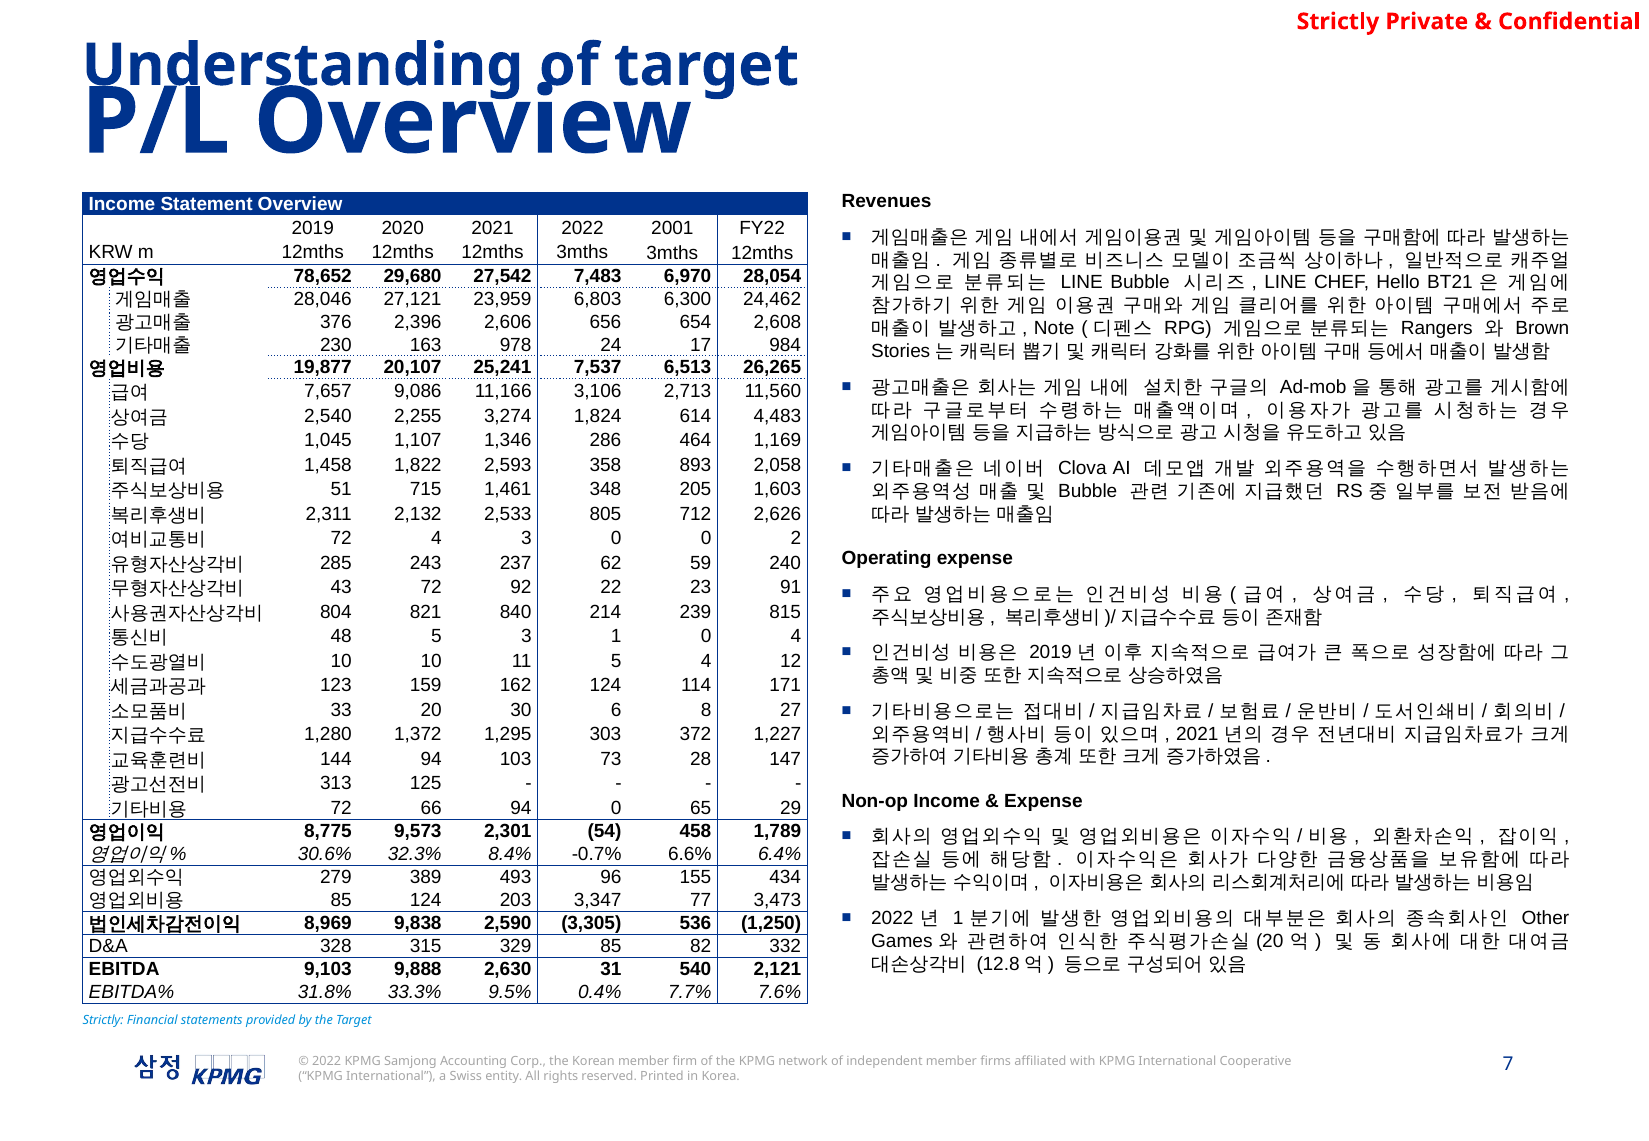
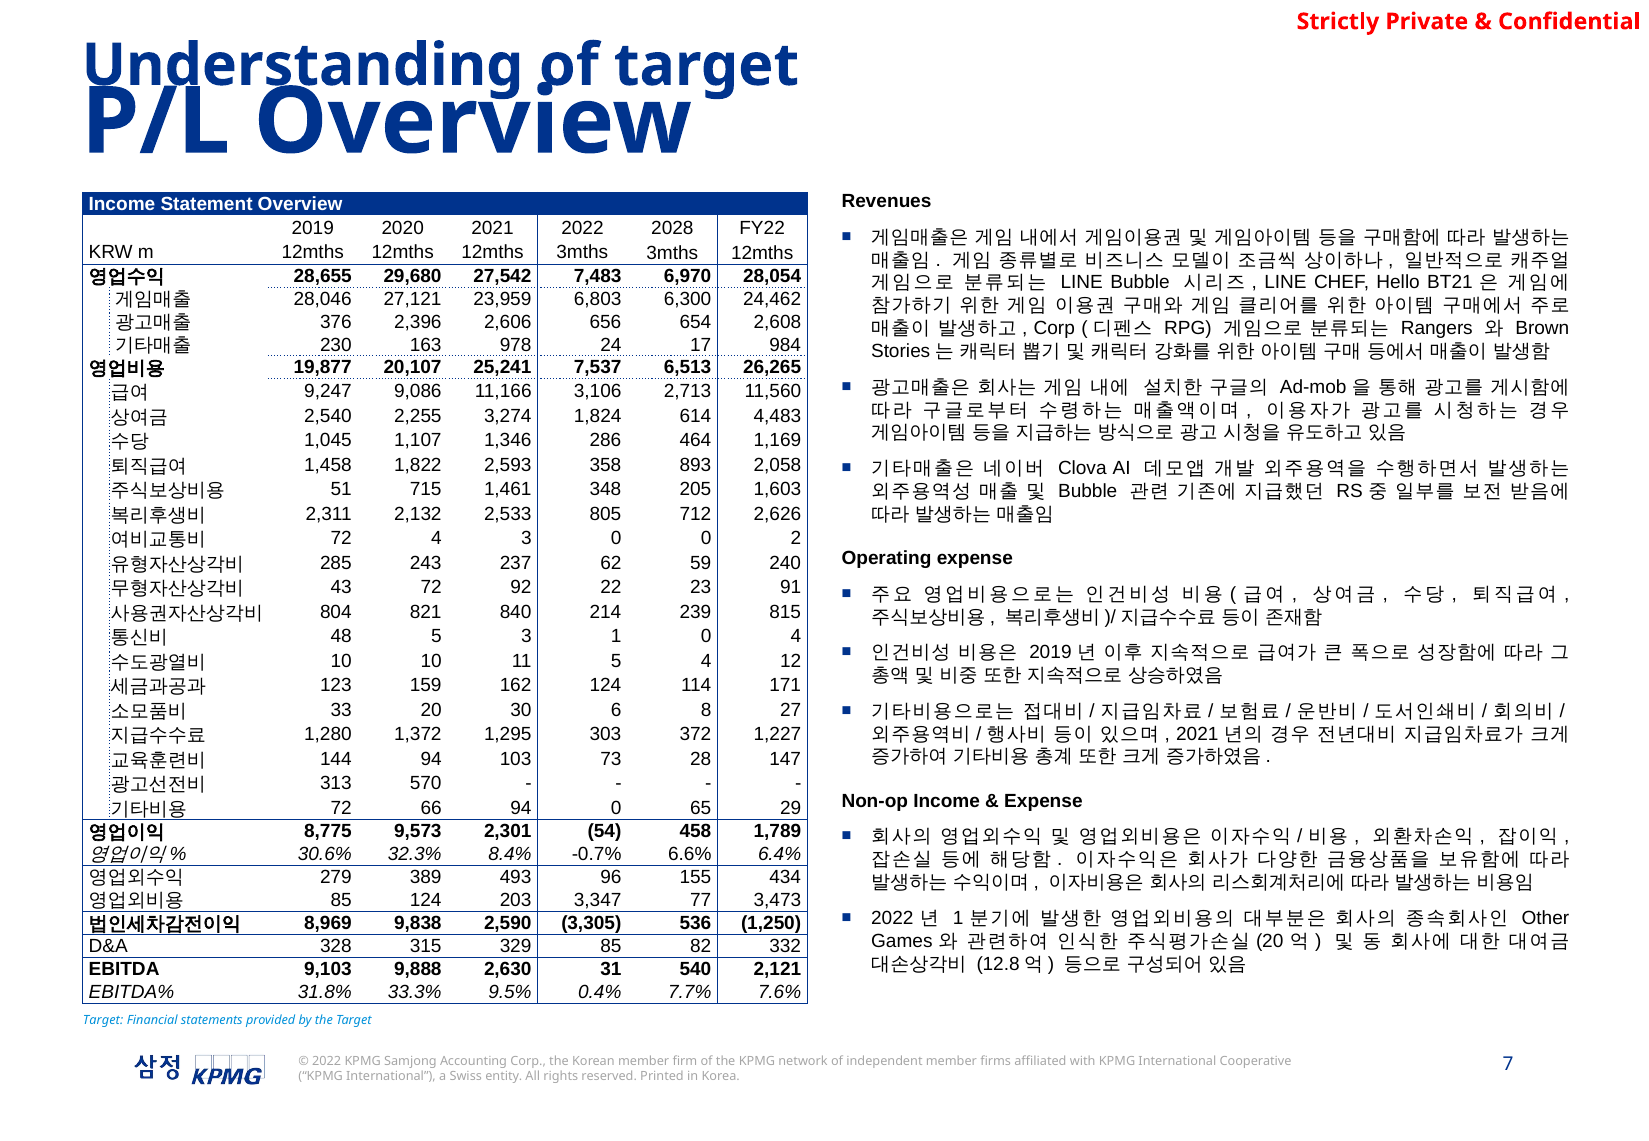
2001: 2001 -> 2028
78,652: 78,652 -> 28,655
Note at (1054, 329): Note -> Corp
7,657: 7,657 -> 9,247
125: 125 -> 570
Strictly at (103, 1021): Strictly -> Target
